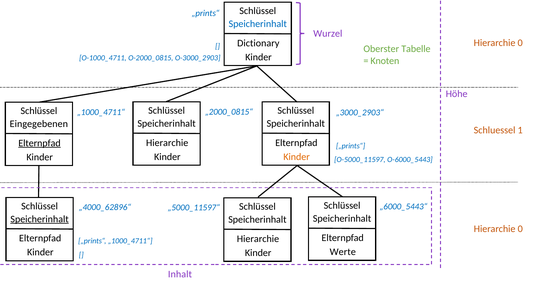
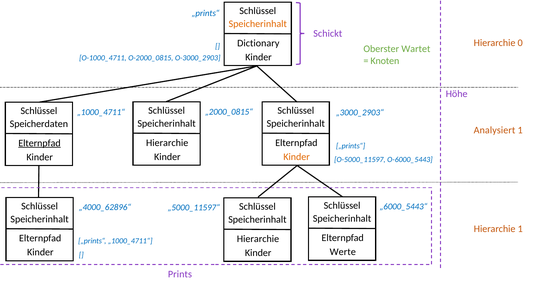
Speicherinhalt at (258, 24) colour: blue -> orange
Wurzel: Wurzel -> Schickt
Tabelle: Tabelle -> Wartet
Eingegebenen: Eingegebenen -> Speicherdaten
Schluessel: Schluessel -> Analysiert
Speicherinhalt at (40, 219) underline: present -> none
0 at (520, 228): 0 -> 1
Inhalt: Inhalt -> Prints
